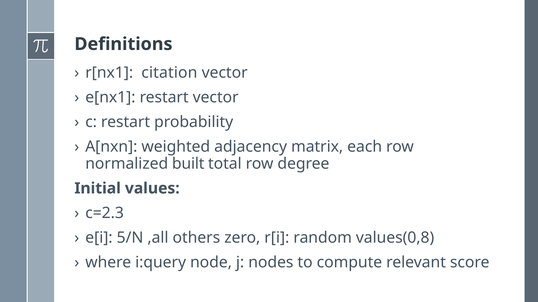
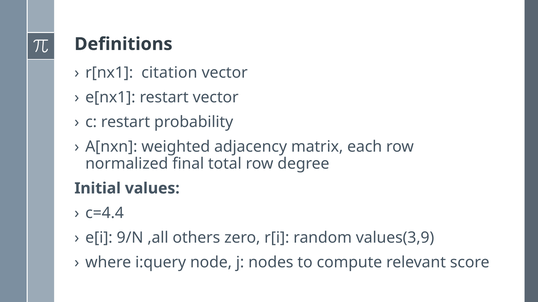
built: built -> final
c=2.3: c=2.3 -> c=4.4
5/N: 5/N -> 9/N
values(0,8: values(0,8 -> values(3,9
